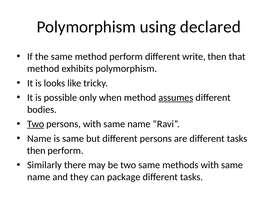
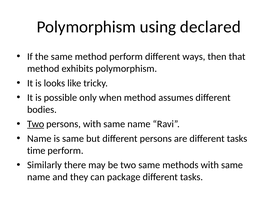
write: write -> ways
assumes underline: present -> none
then at (36, 151): then -> time
